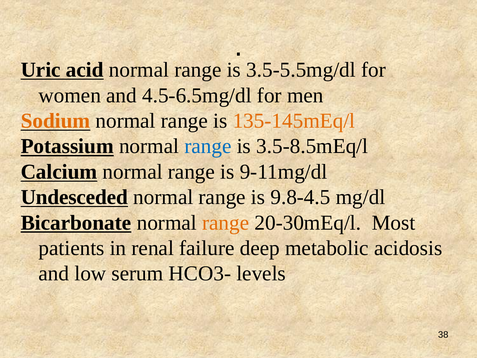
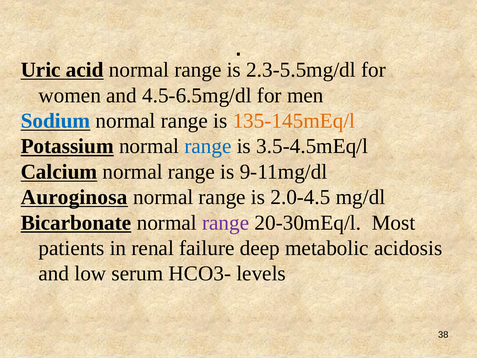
3.5-5.5mg/dl: 3.5-5.5mg/dl -> 2.3-5.5mg/dl
Sodium colour: orange -> blue
3.5-8.5mEq/l: 3.5-8.5mEq/l -> 3.5-4.5mEq/l
Undesceded: Undesceded -> Auroginosa
9.8-4.5: 9.8-4.5 -> 2.0-4.5
range at (226, 223) colour: orange -> purple
